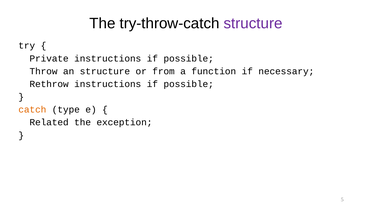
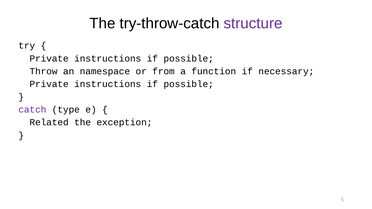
an structure: structure -> namespace
Rethrow at (49, 84): Rethrow -> Private
catch colour: orange -> purple
